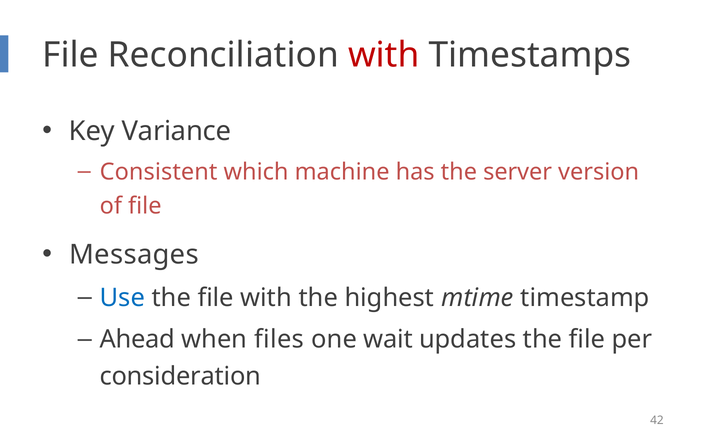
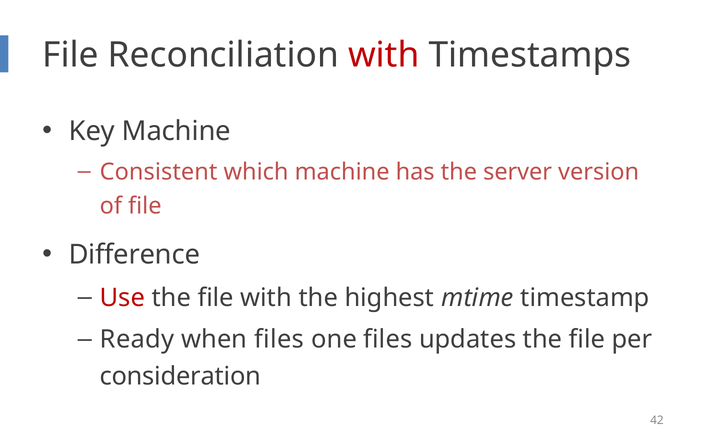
Key Variance: Variance -> Machine
Messages: Messages -> Difference
Use colour: blue -> red
Ahead: Ahead -> Ready
one wait: wait -> files
